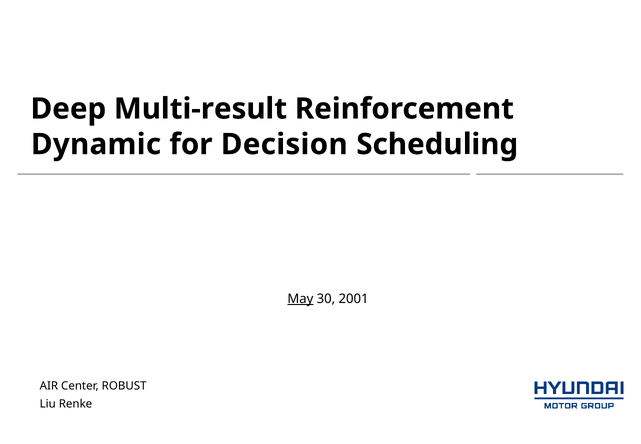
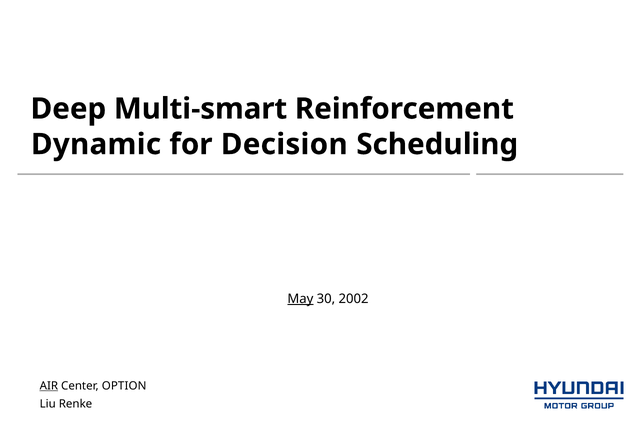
Multi-result: Multi-result -> Multi-smart
2001: 2001 -> 2002
AIR underline: none -> present
ROBUST: ROBUST -> OPTION
